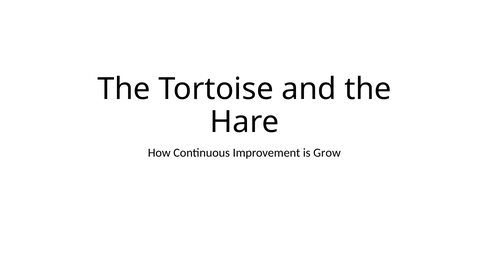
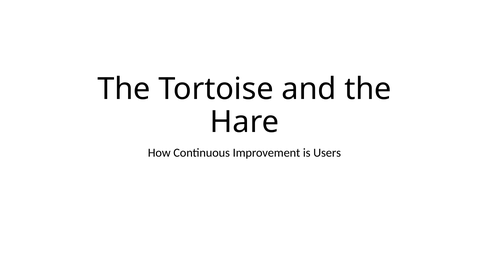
Grow: Grow -> Users
